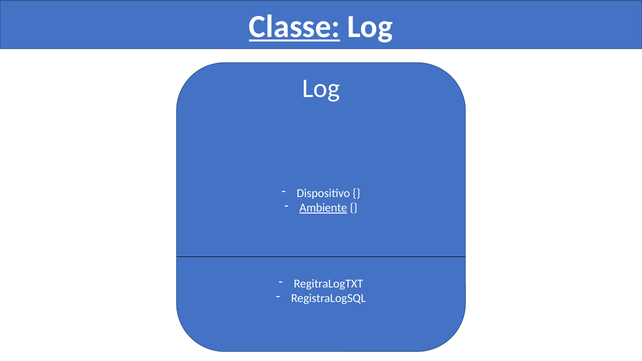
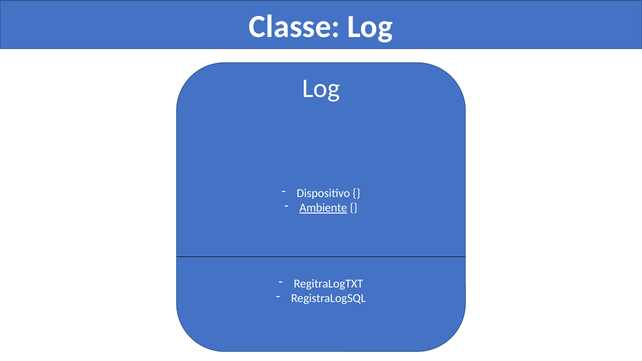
Classe underline: present -> none
